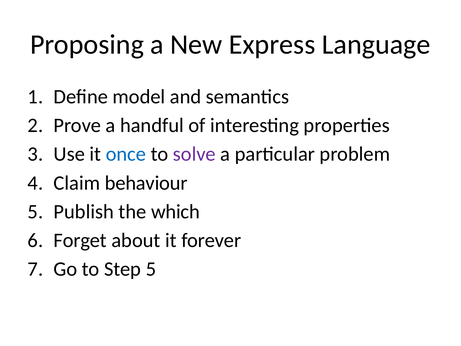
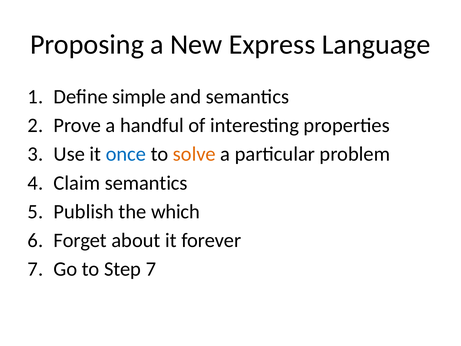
model: model -> simple
solve colour: purple -> orange
Claim behaviour: behaviour -> semantics
Step 5: 5 -> 7
